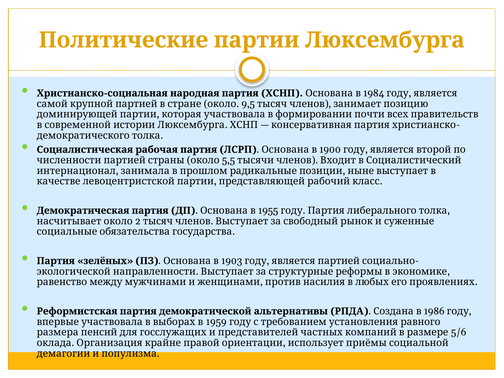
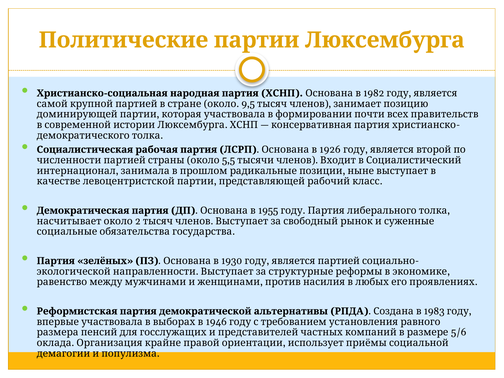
1984: 1984 -> 1982
1900: 1900 -> 1926
1903: 1903 -> 1930
1986: 1986 -> 1983
1959: 1959 -> 1946
